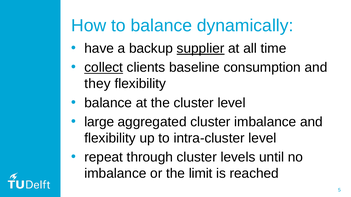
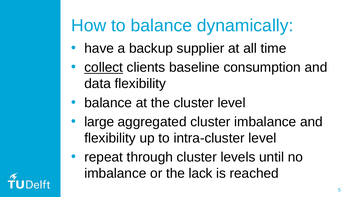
supplier underline: present -> none
they: they -> data
limit: limit -> lack
